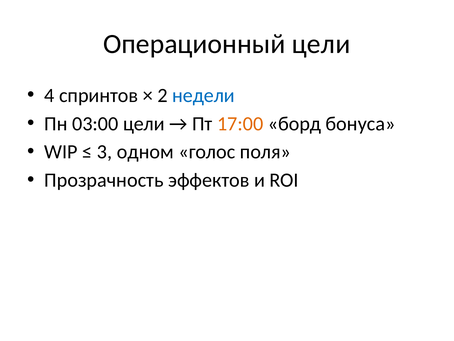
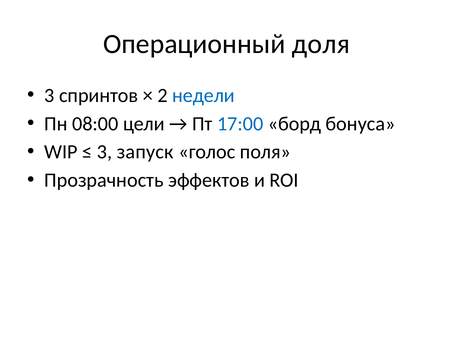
Операционный цели: цели -> доля
4 at (49, 95): 4 -> 3
03:00: 03:00 -> 08:00
17:00 colour: orange -> blue
одном: одном -> запуск
